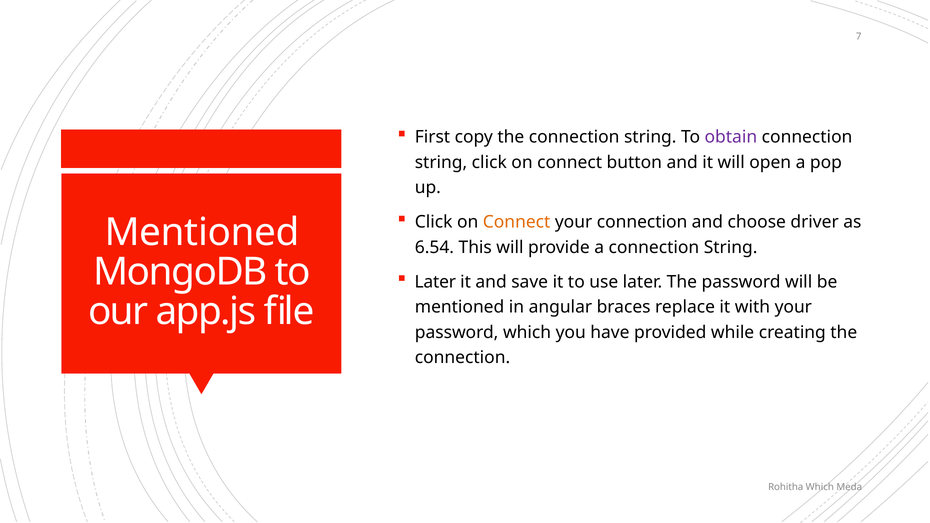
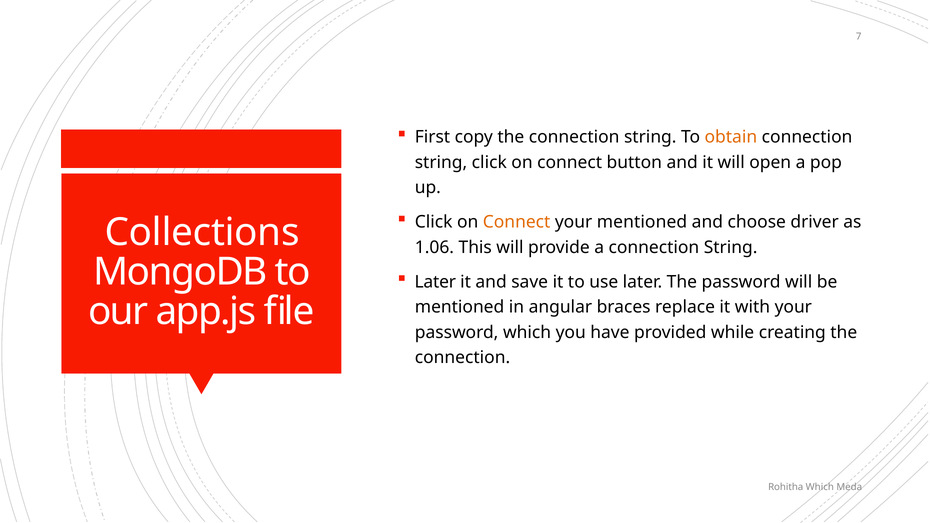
obtain colour: purple -> orange
your connection: connection -> mentioned
Mentioned at (202, 232): Mentioned -> Collections
6.54: 6.54 -> 1.06
